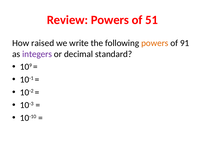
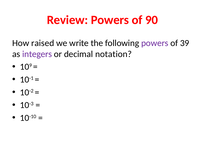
51: 51 -> 90
powers at (155, 43) colour: orange -> purple
91: 91 -> 39
standard: standard -> notation
